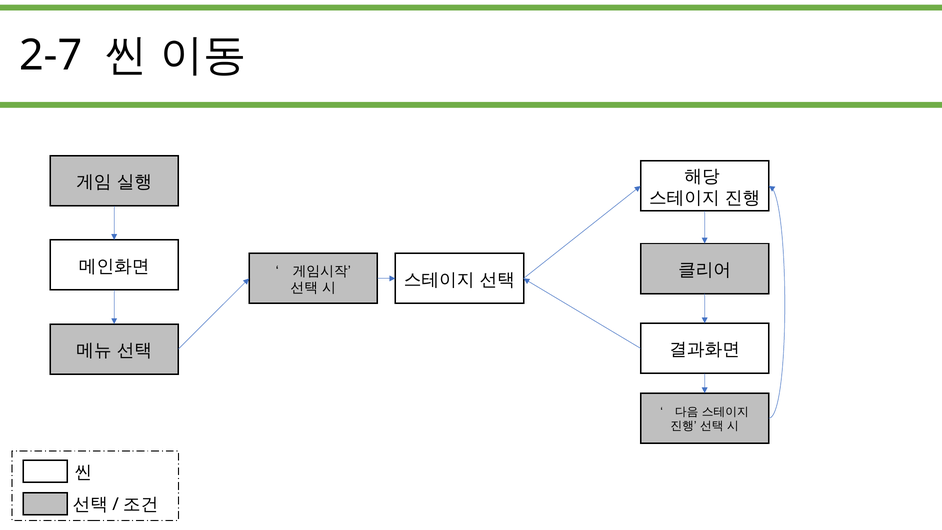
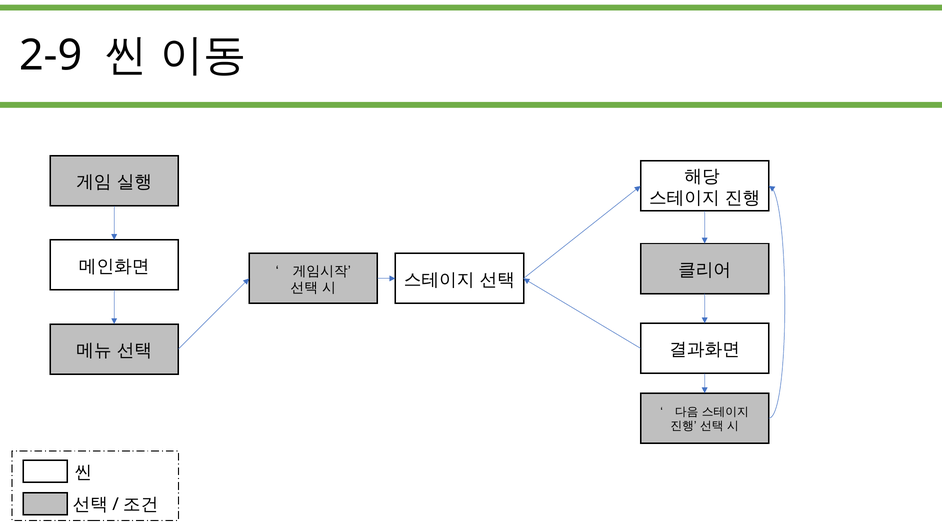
2-7: 2-7 -> 2-9
